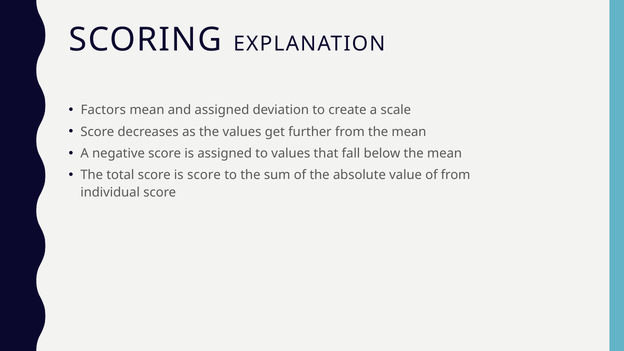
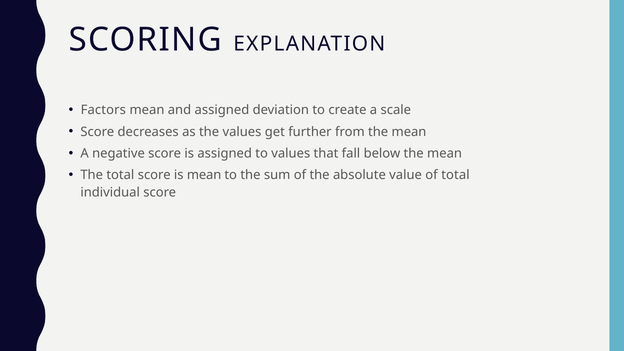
is score: score -> mean
of from: from -> total
